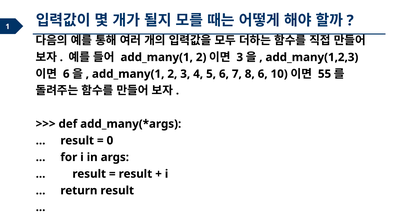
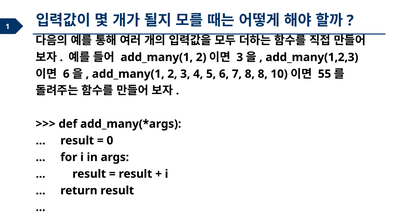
8 6: 6 -> 8
